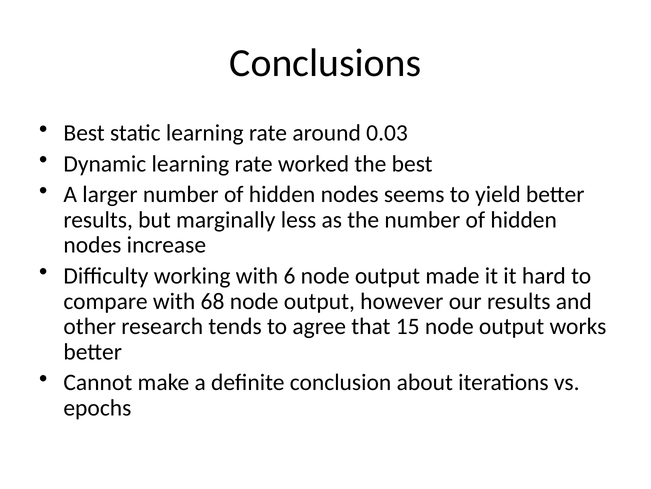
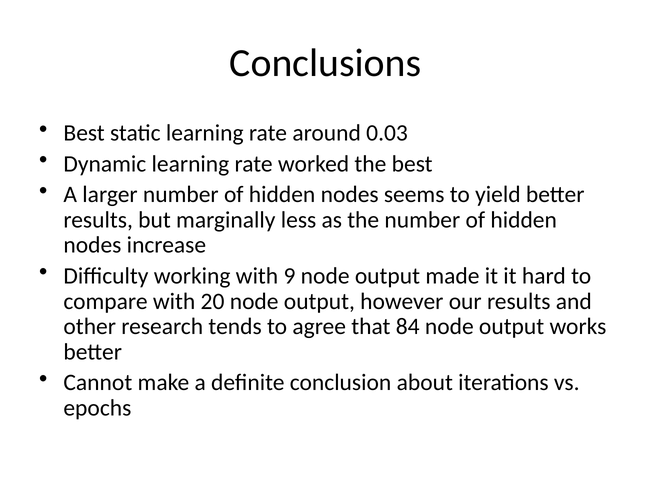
6: 6 -> 9
68: 68 -> 20
15: 15 -> 84
